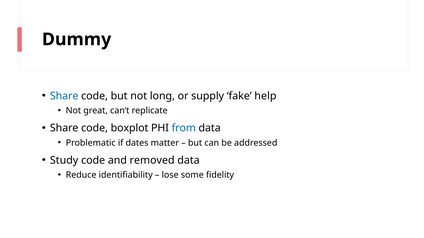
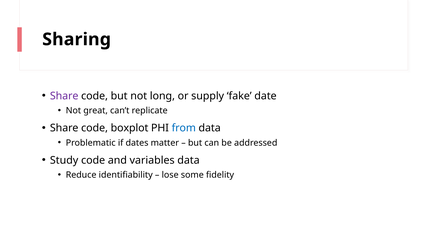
Dummy: Dummy -> Sharing
Share at (64, 96) colour: blue -> purple
help: help -> date
removed: removed -> variables
